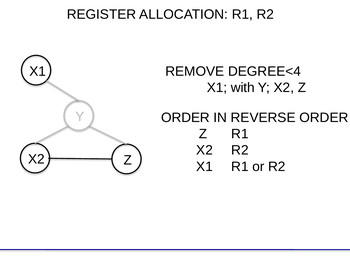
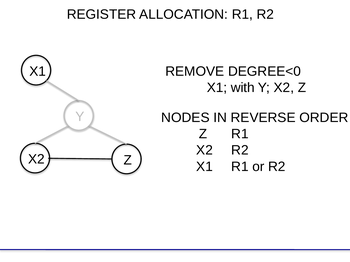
DEGREE<4: DEGREE<4 -> DEGREE<0
ORDER at (185, 118): ORDER -> NODES
